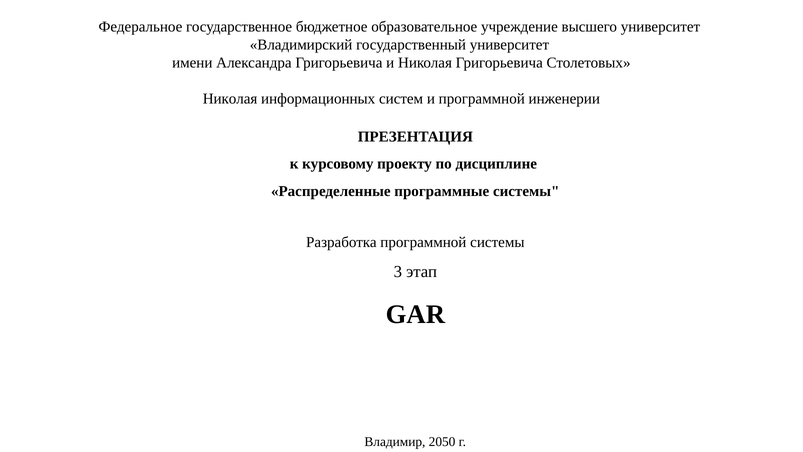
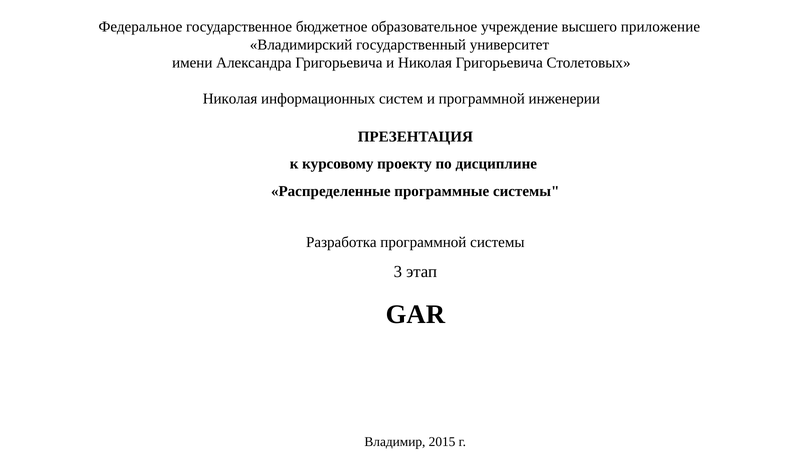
высшего университет: университет -> приложение
2050: 2050 -> 2015
